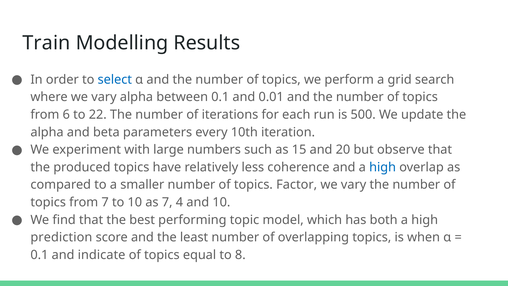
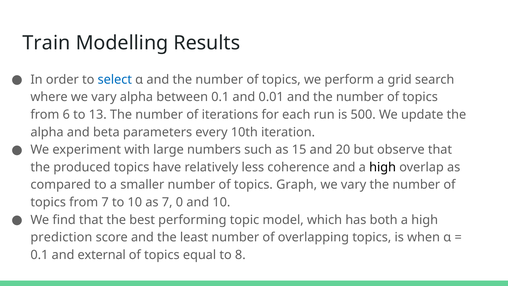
22: 22 -> 13
high at (383, 167) colour: blue -> black
Factor: Factor -> Graph
4: 4 -> 0
indicate: indicate -> external
